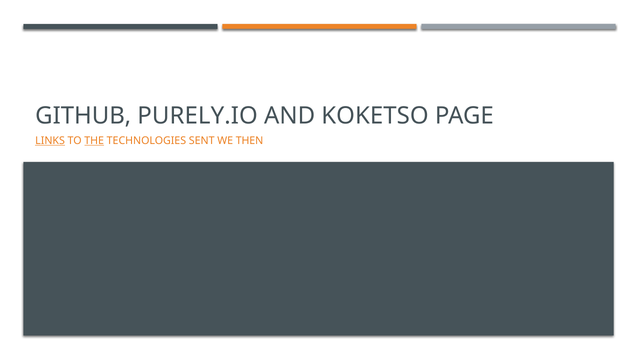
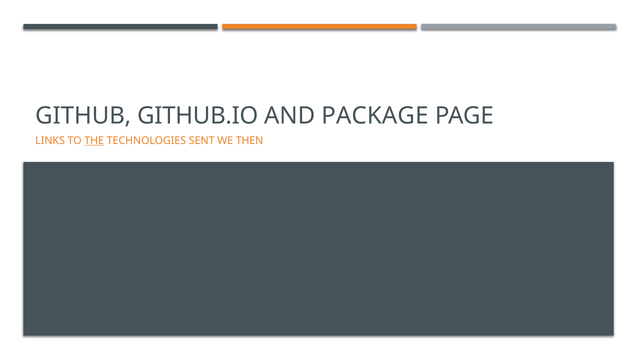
PURELY.IO: PURELY.IO -> GITHUB.IO
KOKETSO: KOKETSO -> PACKAGE
LINKS underline: present -> none
